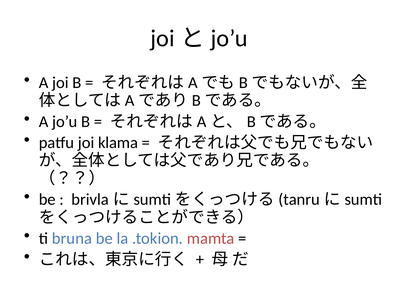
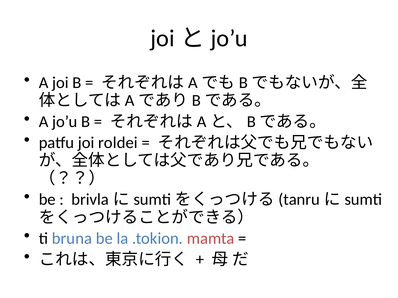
klama: klama -> roldei
